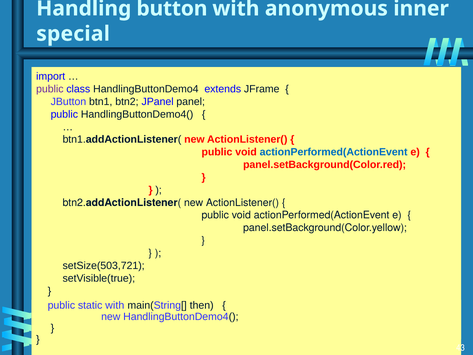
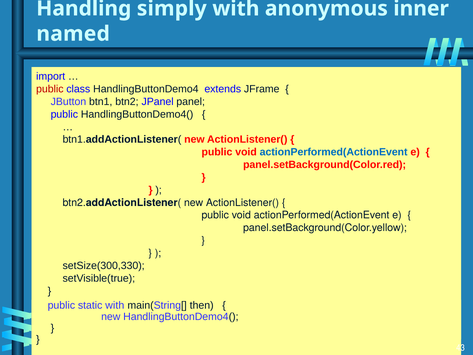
button: button -> simply
special: special -> named
public at (50, 89) colour: purple -> red
setSize(503,721: setSize(503,721 -> setSize(300,330
